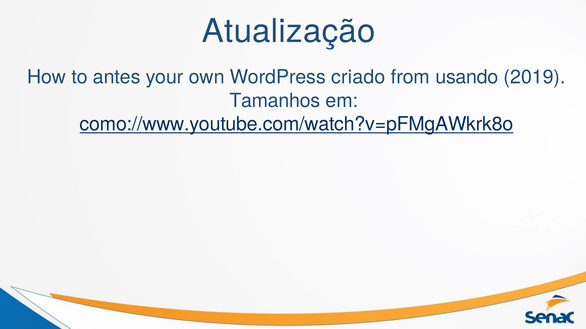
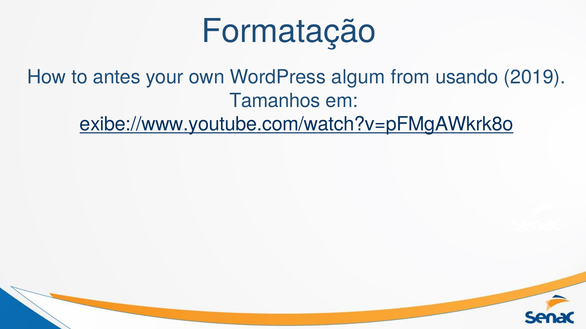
Atualização: Atualização -> Formatação
criado: criado -> algum
como://www.youtube.com/watch?v=pFMgAWkrk8o: como://www.youtube.com/watch?v=pFMgAWkrk8o -> exibe://www.youtube.com/watch?v=pFMgAWkrk8o
